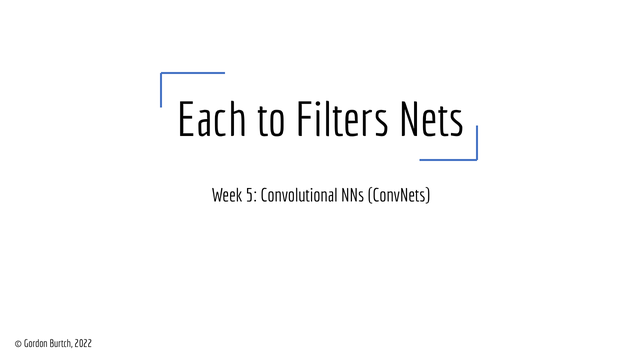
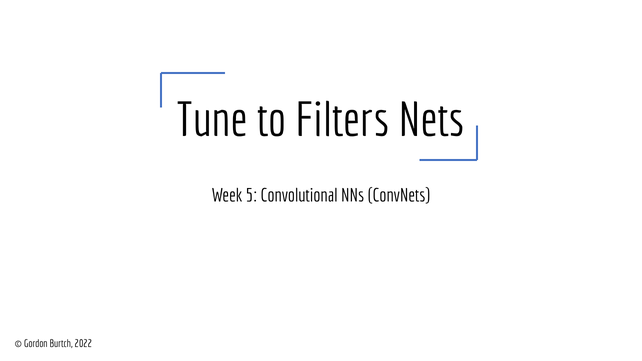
Each: Each -> Tune
